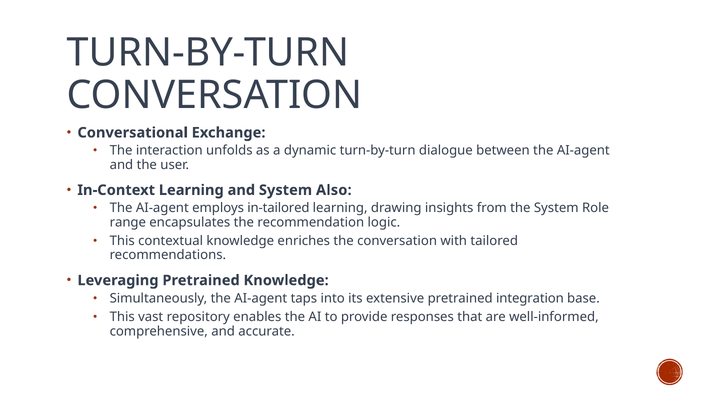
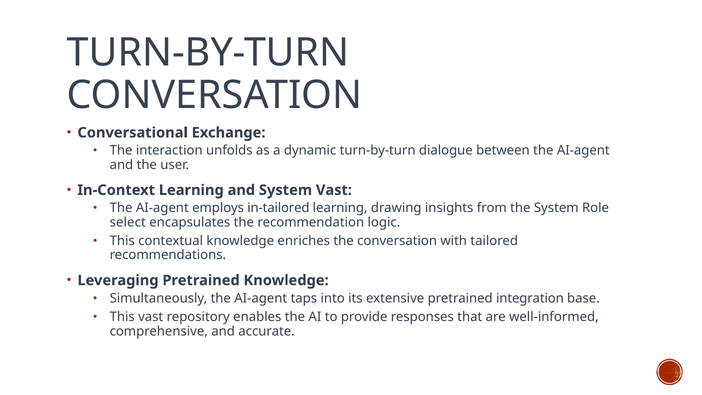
System Also: Also -> Vast
range: range -> select
